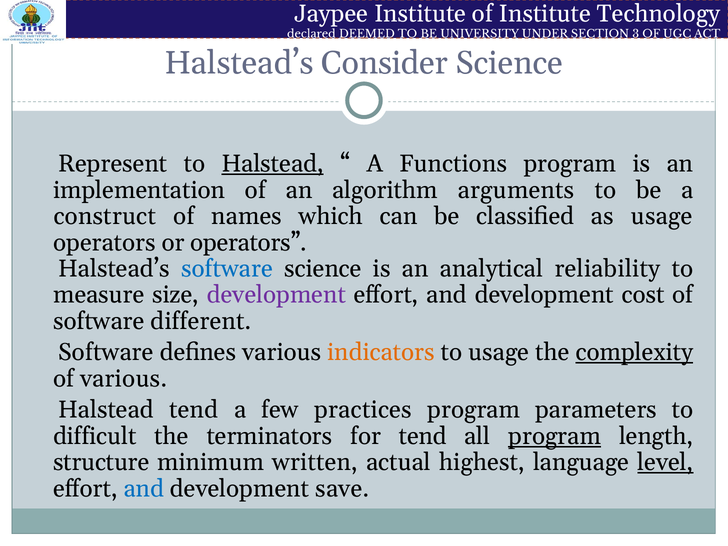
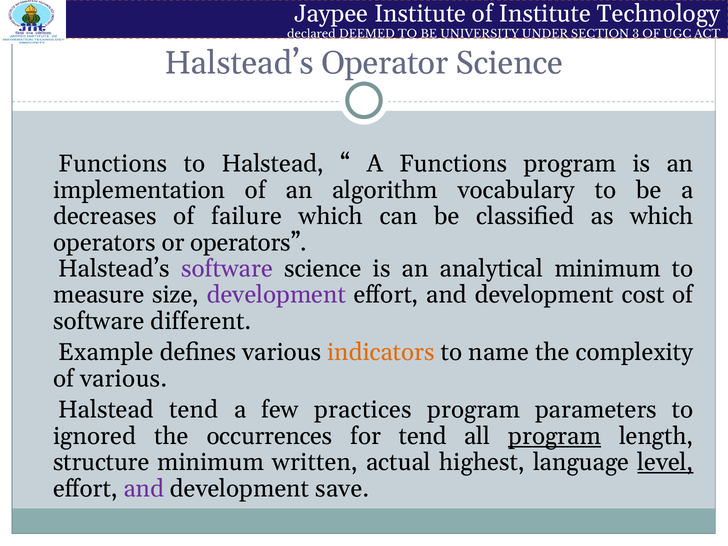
Consider: Consider -> Operator
Represent at (113, 164): Represent -> Functions
Halstead at (273, 164) underline: present -> none
arguments: arguments -> vocabulary
construct: construct -> decreases
names: names -> failure
as usage: usage -> which
software at (227, 269) colour: blue -> purple
analytical reliability: reliability -> minimum
Software at (106, 352): Software -> Example
to usage: usage -> name
complexity underline: present -> none
difficult: difficult -> ignored
terminators: terminators -> occurrences
and at (144, 489) colour: blue -> purple
